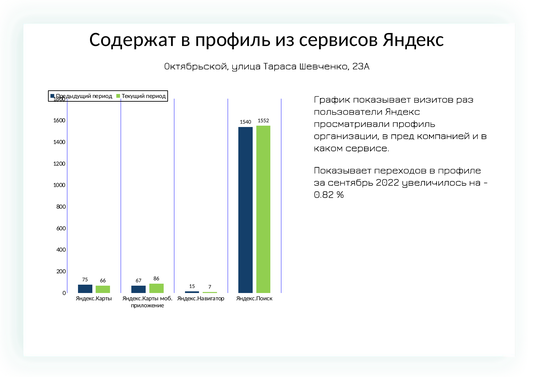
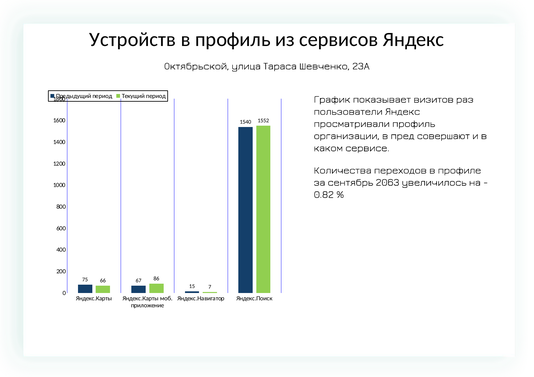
Содержат: Содержат -> Устройств
компанией: компанией -> совершают
Показывает at (343, 170): Показывает -> Количества
2022: 2022 -> 2063
